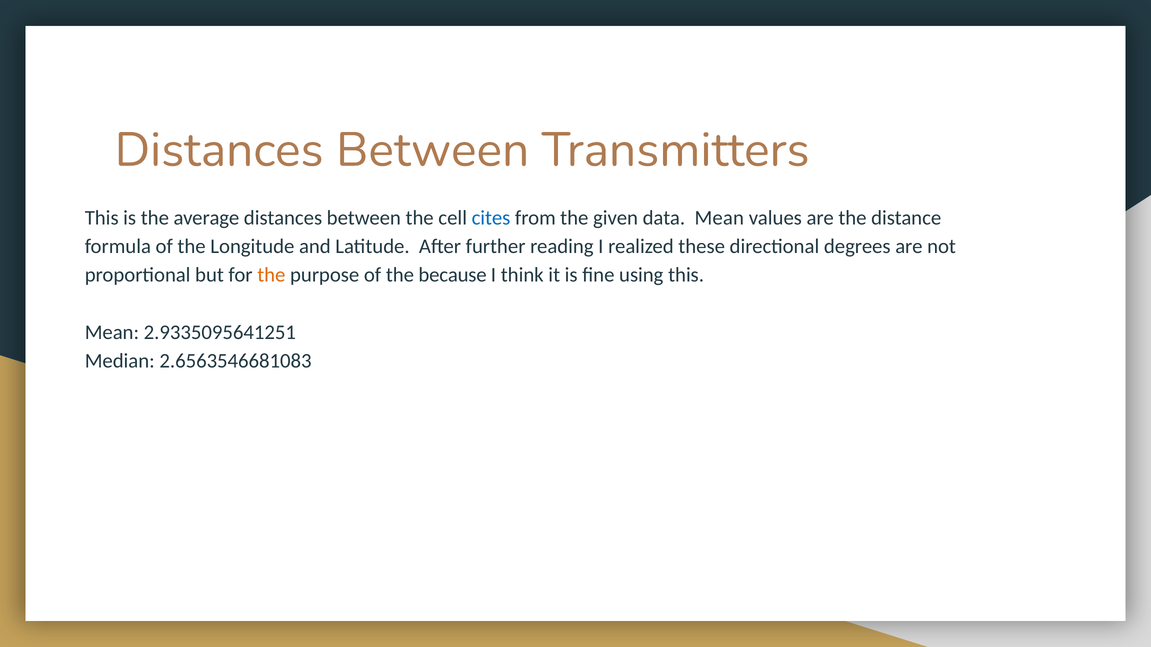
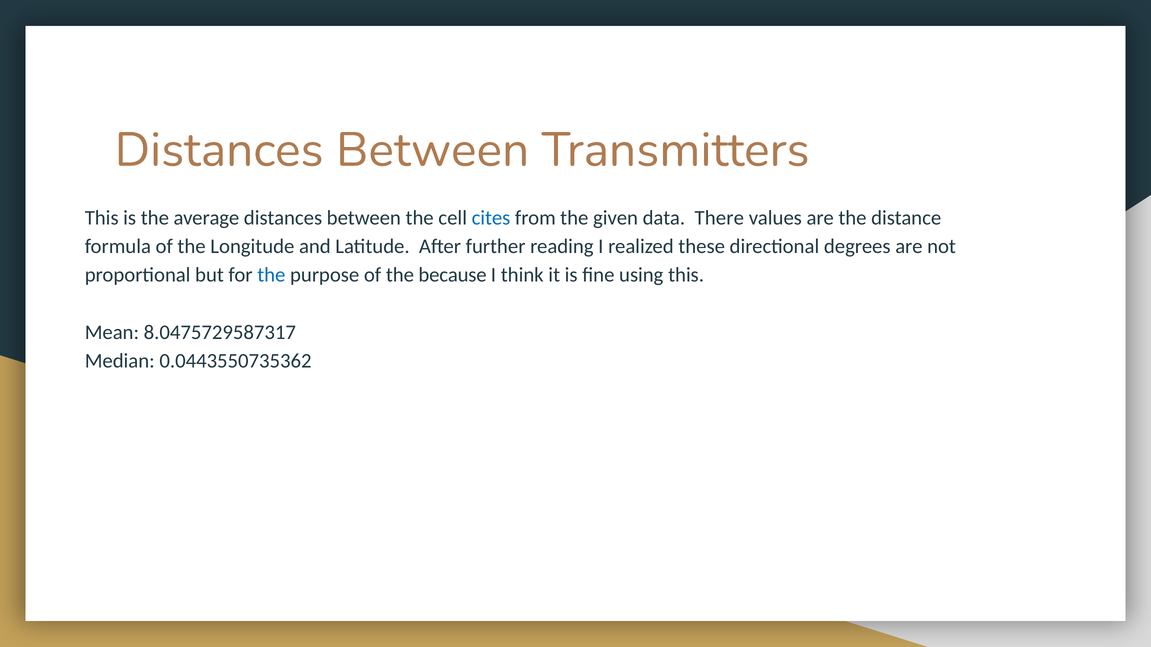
data Mean: Mean -> There
the at (271, 275) colour: orange -> blue
2.9335095641251: 2.9335095641251 -> 8.0475729587317
2.6563546681083: 2.6563546681083 -> 0.0443550735362
